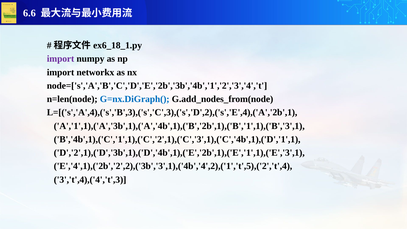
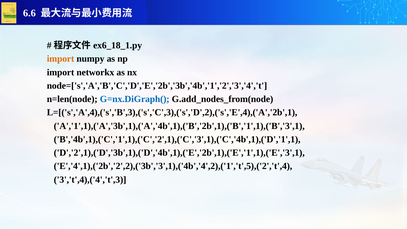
import at (61, 59) colour: purple -> orange
